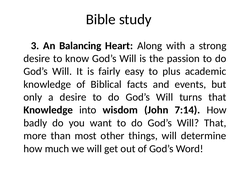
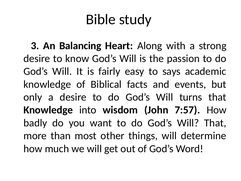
plus: plus -> says
7:14: 7:14 -> 7:57
